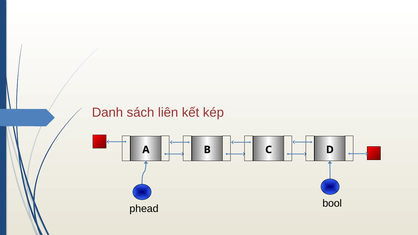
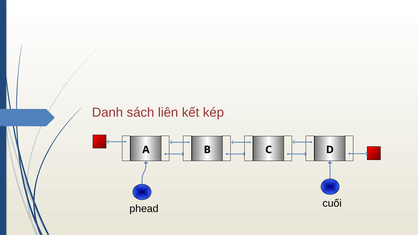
bool: bool -> cuối
